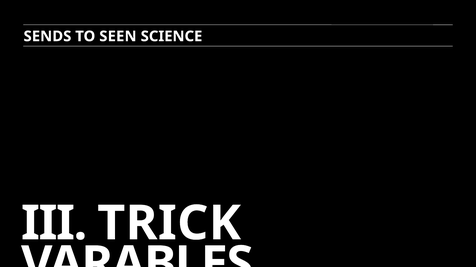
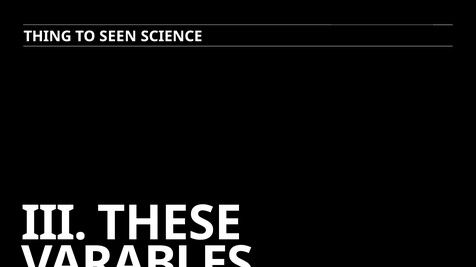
SENDS: SENDS -> THING
TRICK: TRICK -> THESE
